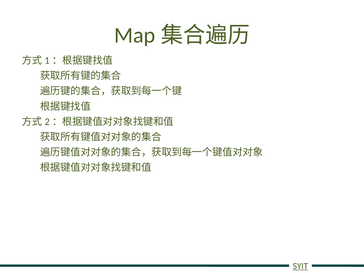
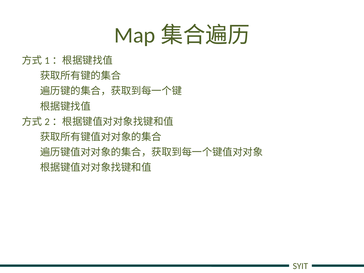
SYIT underline: present -> none
